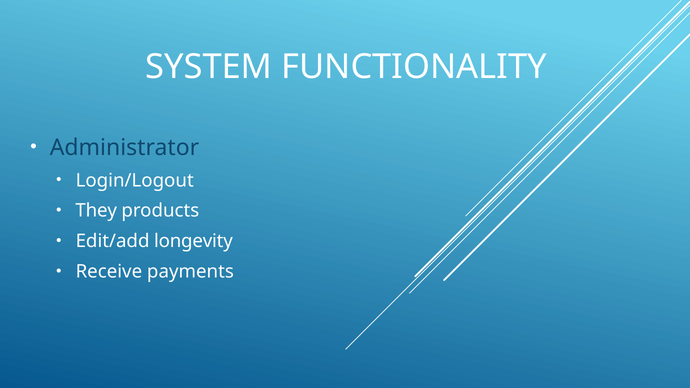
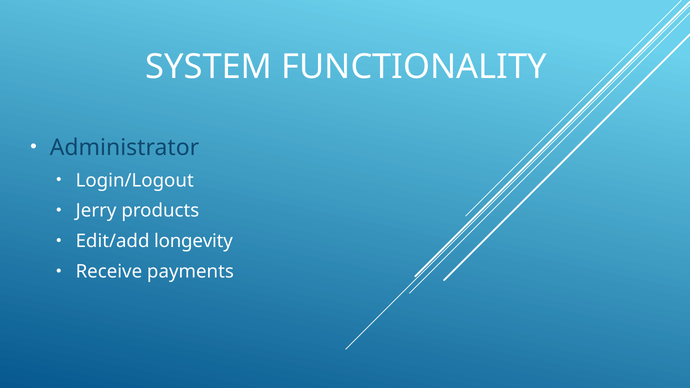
They: They -> Jerry
